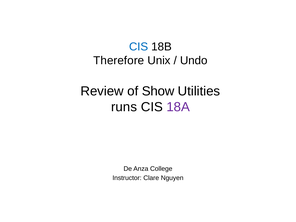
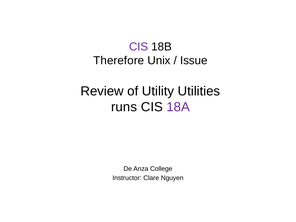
CIS at (139, 47) colour: blue -> purple
Undo: Undo -> Issue
Show: Show -> Utility
